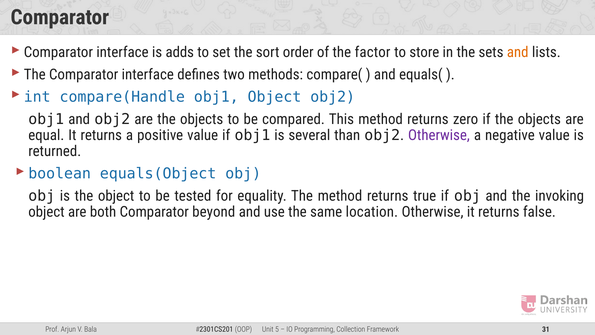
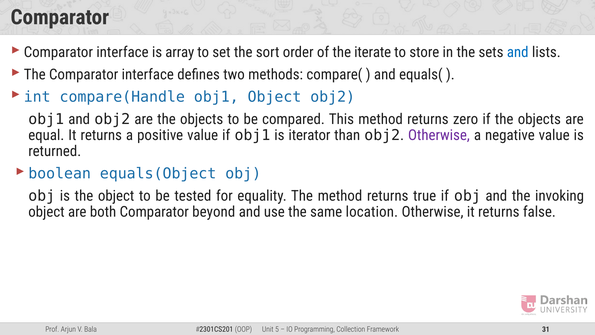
adds: adds -> array
factor: factor -> iterate
and at (518, 52) colour: orange -> blue
several: several -> iterator
